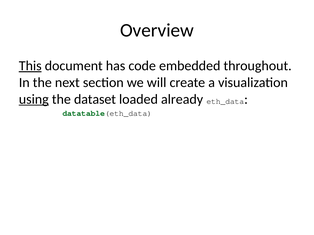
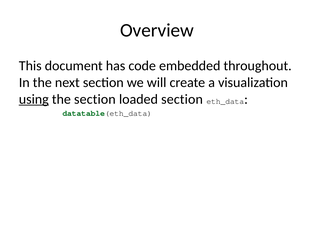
This underline: present -> none
the dataset: dataset -> section
loaded already: already -> section
